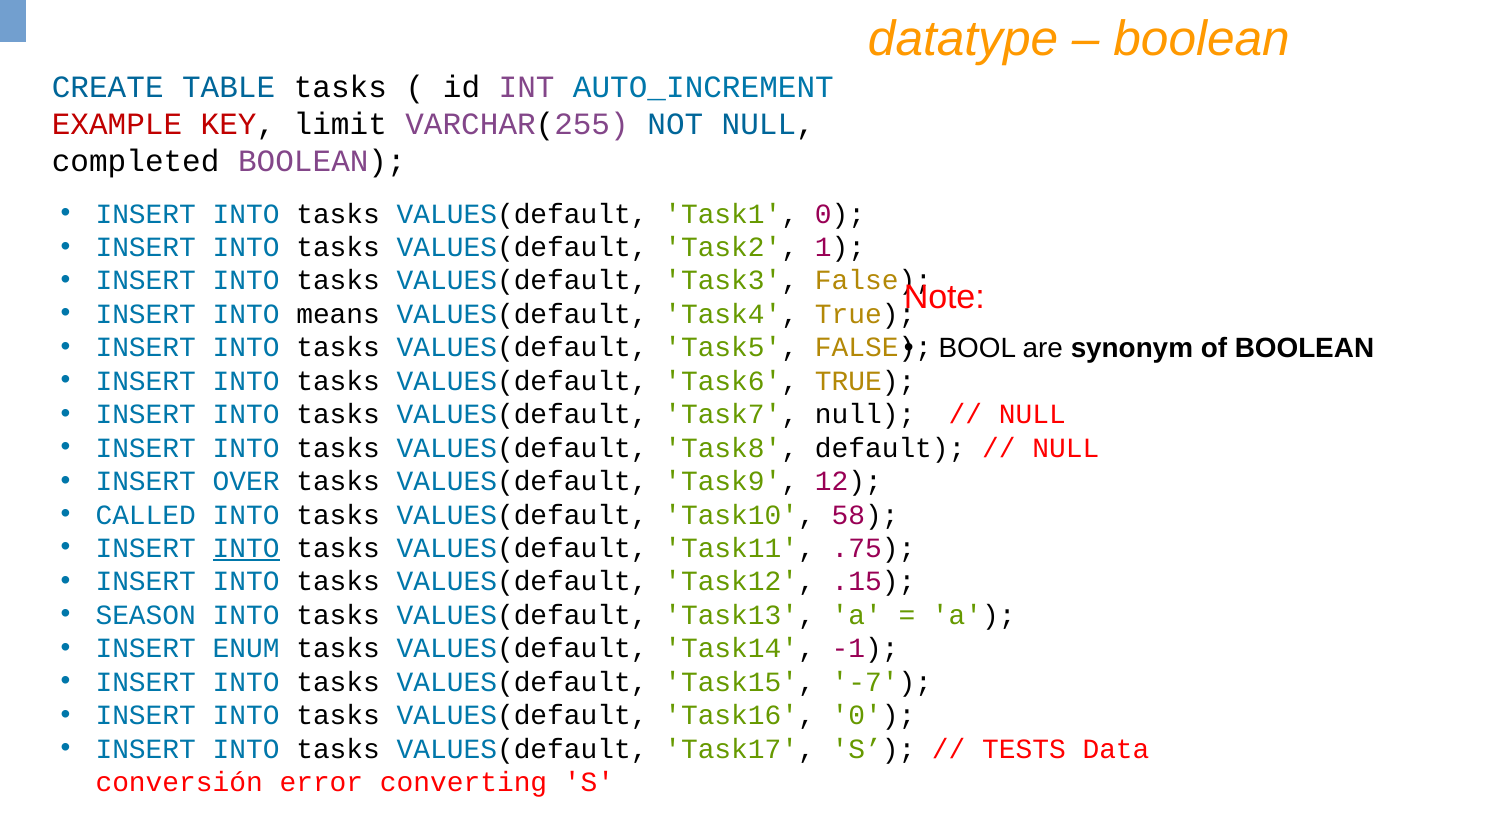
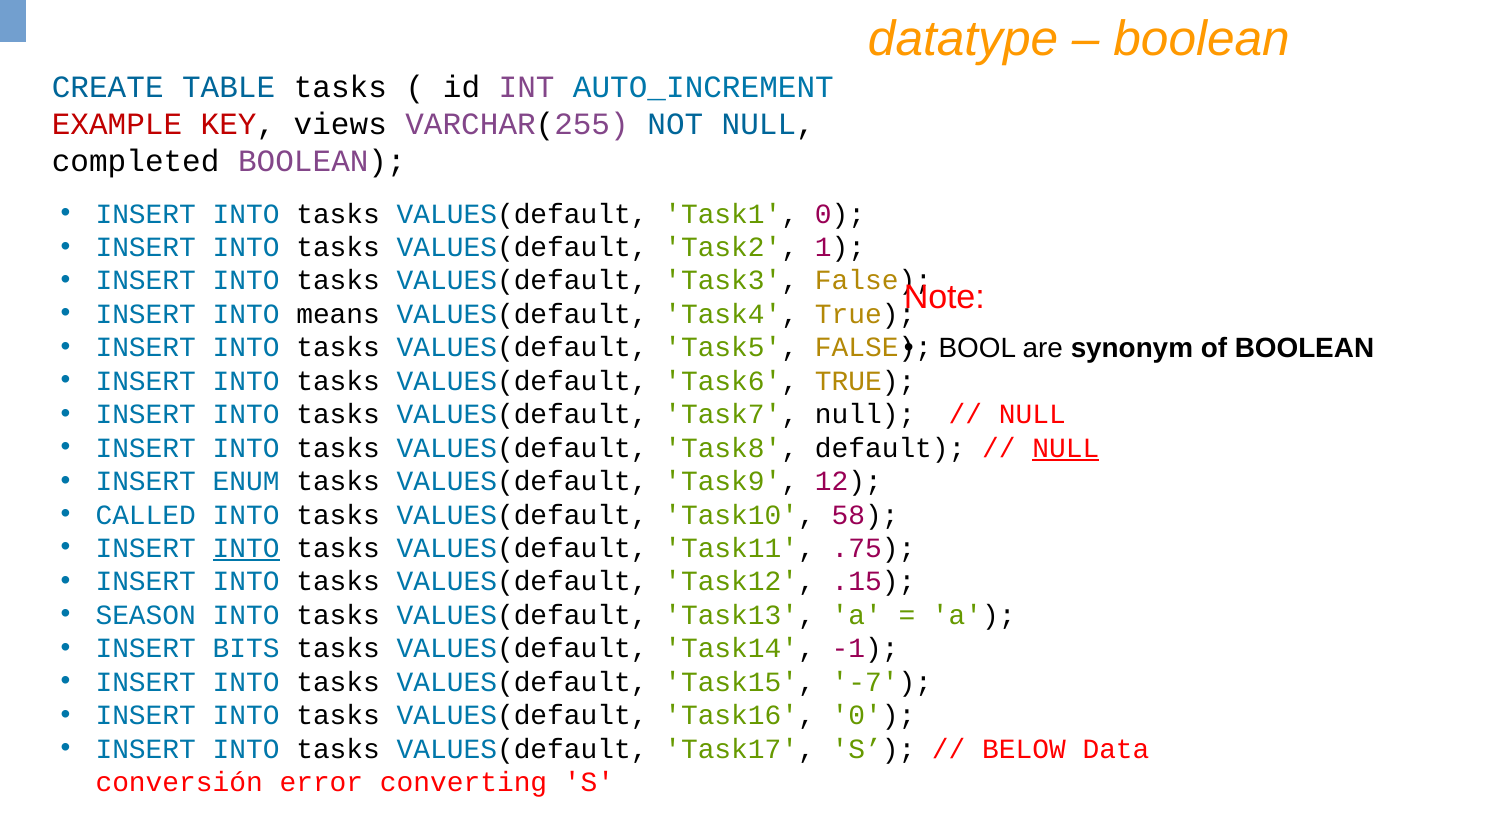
limit: limit -> views
NULL at (1066, 448) underline: none -> present
OVER: OVER -> ENUM
ENUM: ENUM -> BITS
TESTS: TESTS -> BELOW
